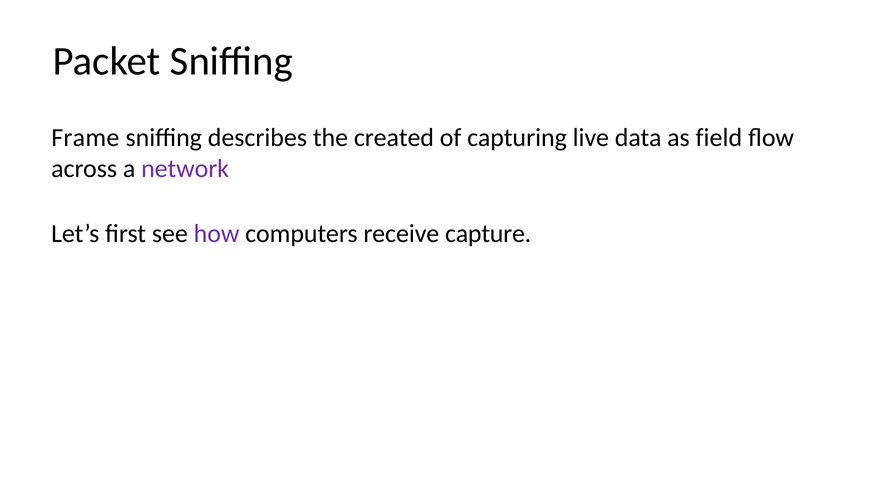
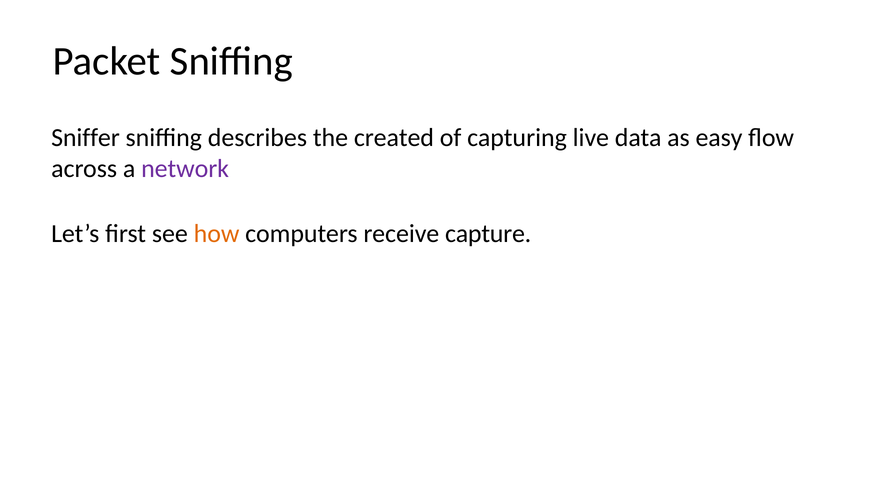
Frame: Frame -> Sniffer
field: field -> easy
how colour: purple -> orange
